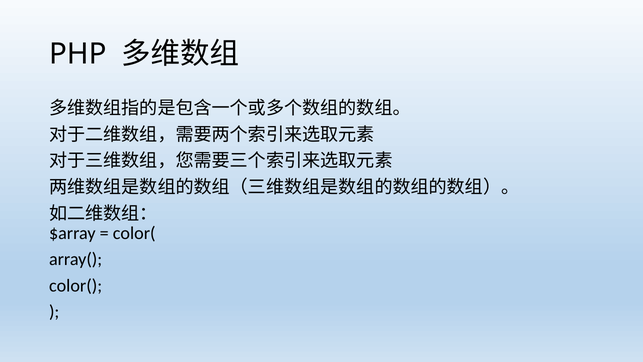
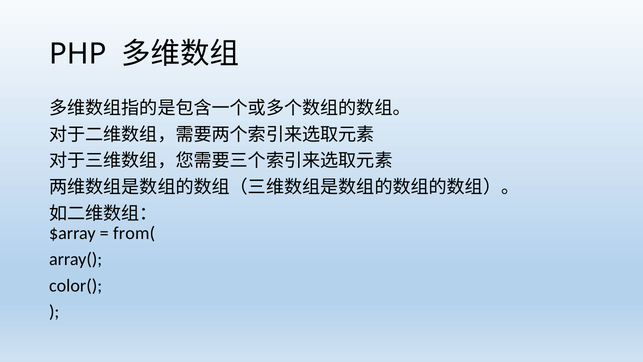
color( at (134, 233): color( -> from(
